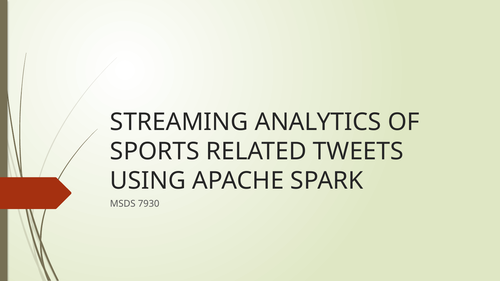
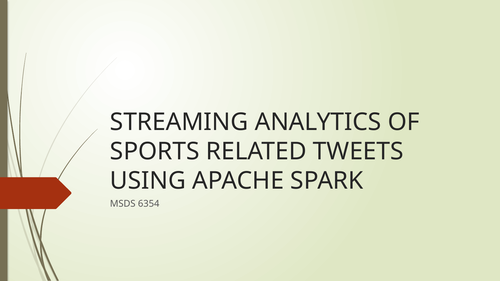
7930: 7930 -> 6354
